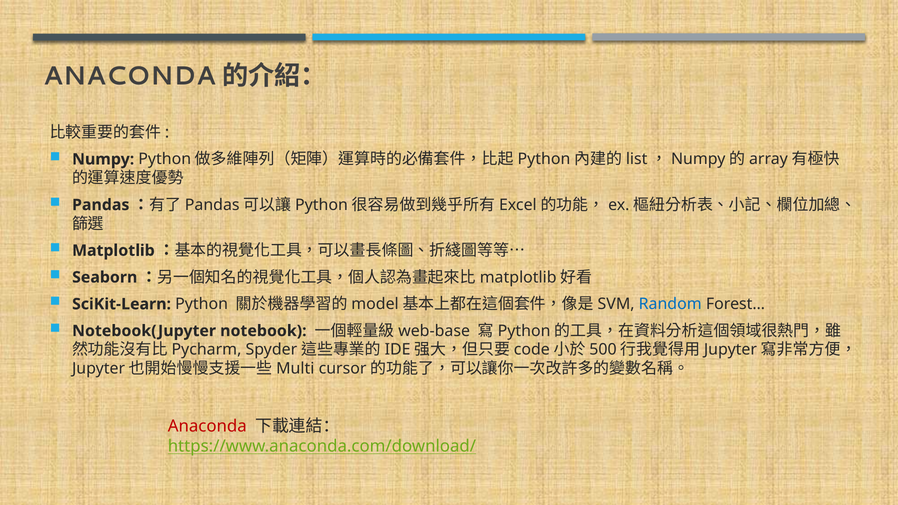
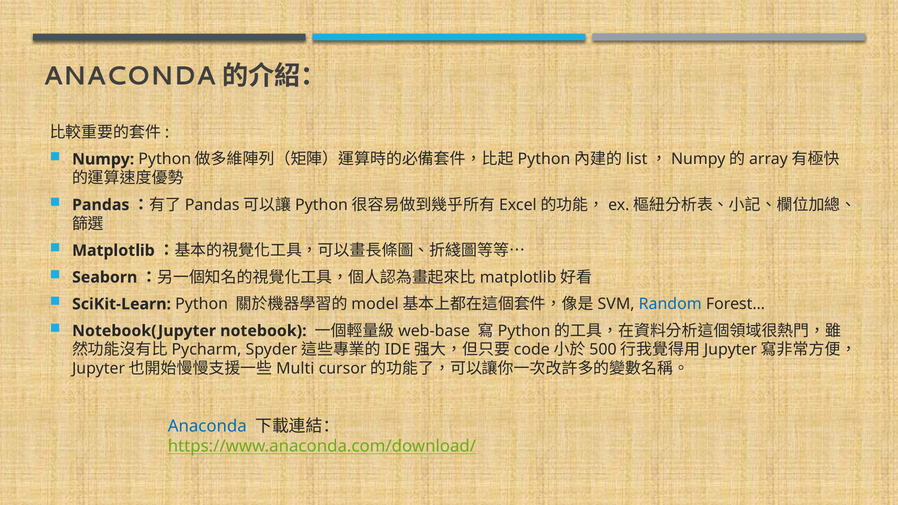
Anaconda colour: red -> blue
